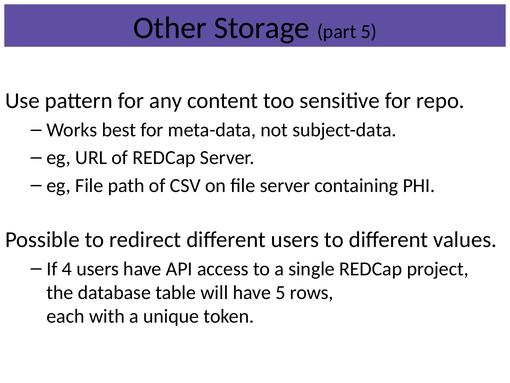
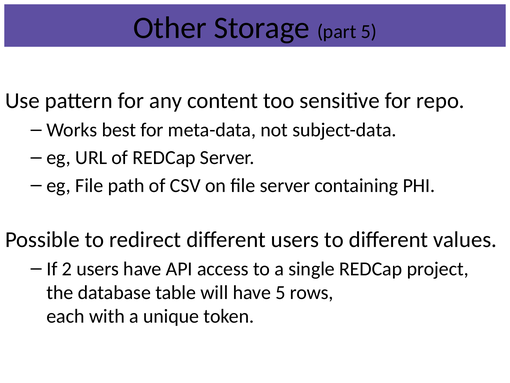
4: 4 -> 2
